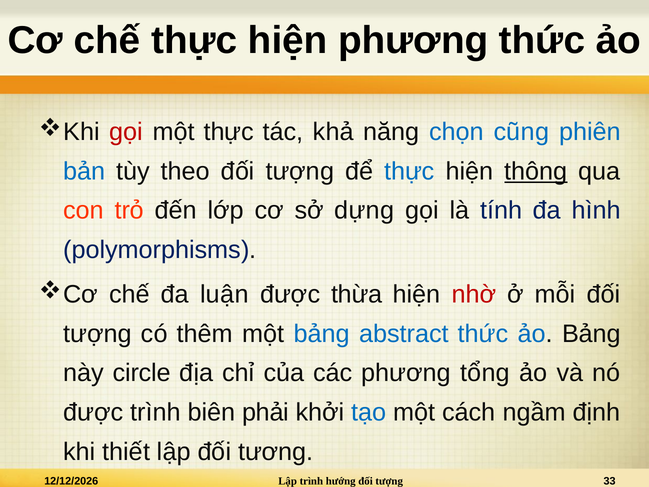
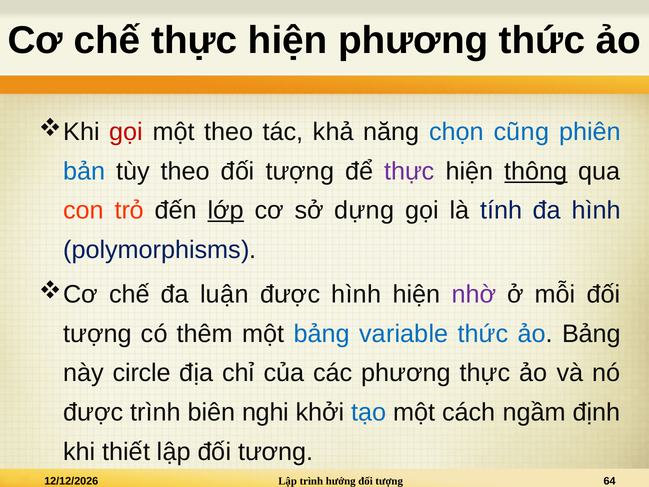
một thực: thực -> theo
thực at (409, 171) colour: blue -> purple
lớp underline: none -> present
được thừa: thừa -> hình
nhờ colour: red -> purple
abstract: abstract -> variable
phương tổng: tổng -> thực
phải: phải -> nghi
33: 33 -> 64
